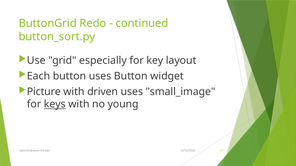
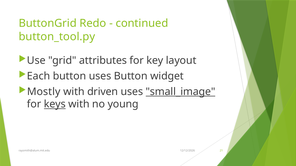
button_sort.py: button_sort.py -> button_tool.py
especially: especially -> attributes
Picture: Picture -> Mostly
small_image underline: none -> present
